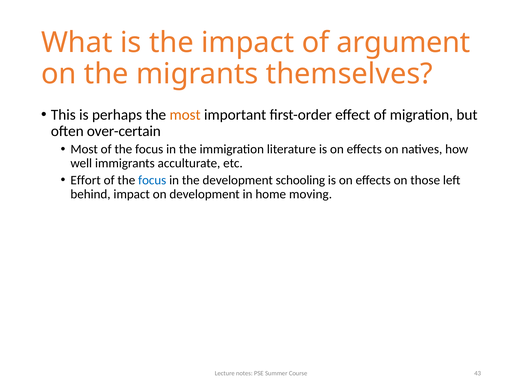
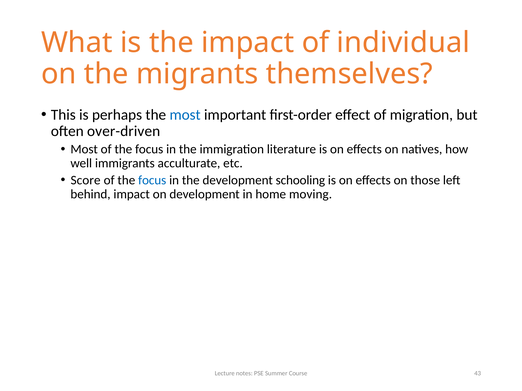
argument: argument -> individual
most at (185, 115) colour: orange -> blue
over-certain: over-certain -> over-driven
Effort: Effort -> Score
